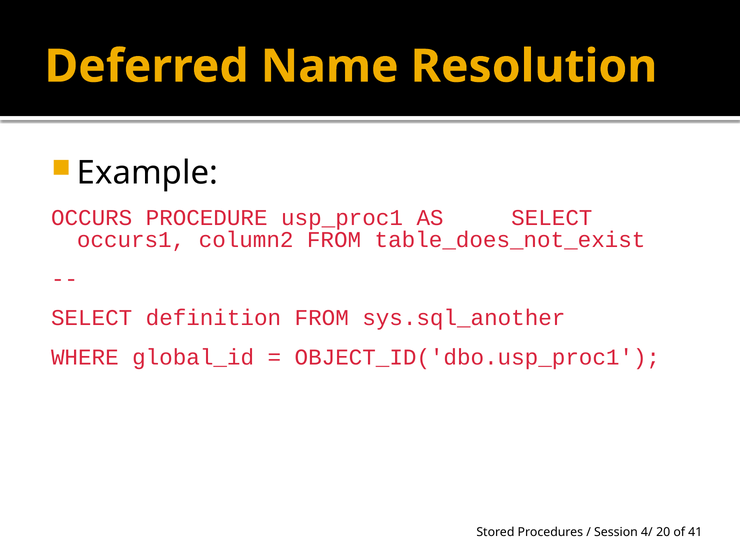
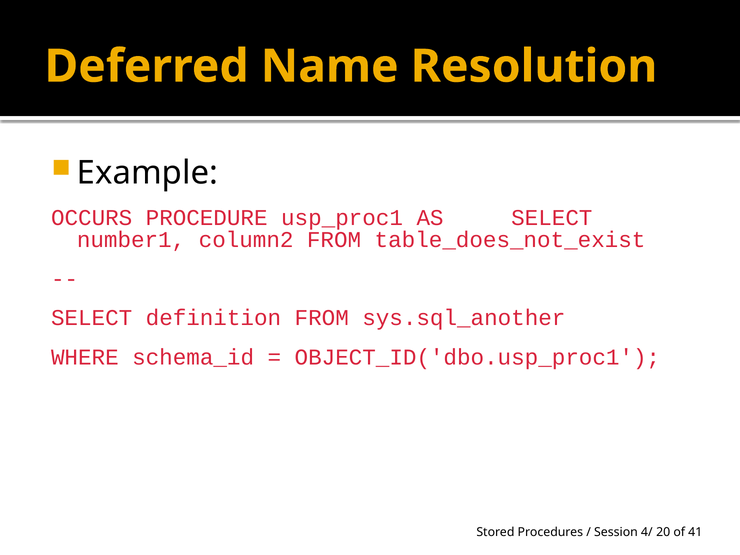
occurs1: occurs1 -> number1
global_id: global_id -> schema_id
